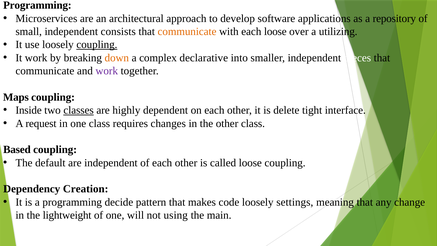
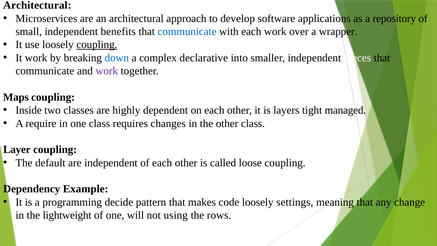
Programming at (37, 5): Programming -> Architectural
consists: consists -> benefits
communicate at (187, 32) colour: orange -> blue
each loose: loose -> work
utilizing: utilizing -> wrapper
down colour: orange -> blue
classes underline: present -> none
delete: delete -> layers
interface: interface -> managed
request: request -> require
Based: Based -> Layer
Creation: Creation -> Example
main: main -> rows
